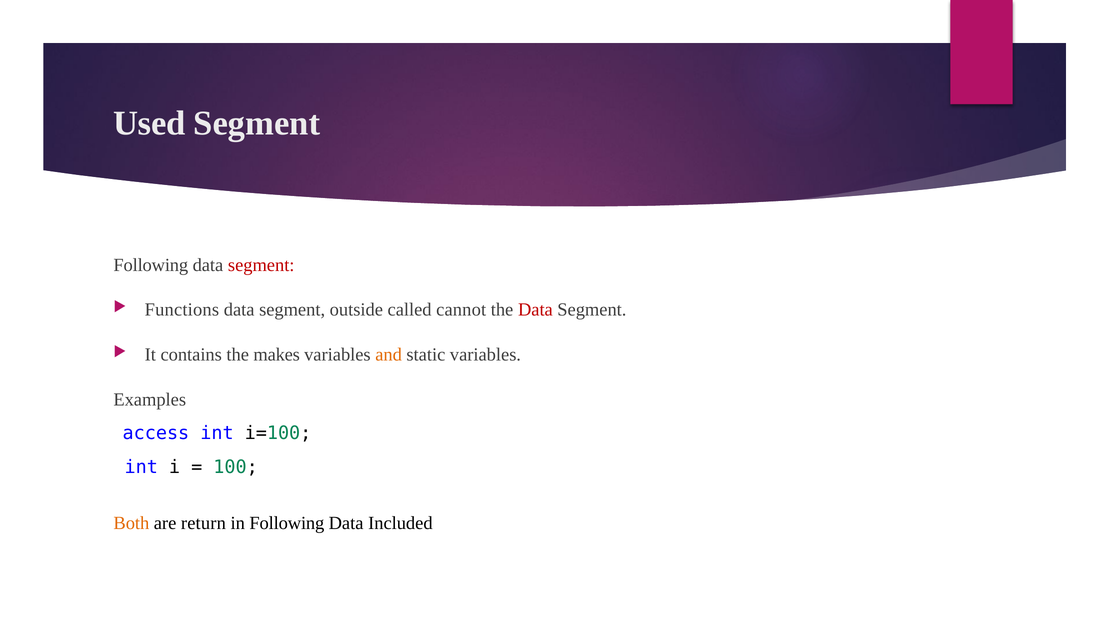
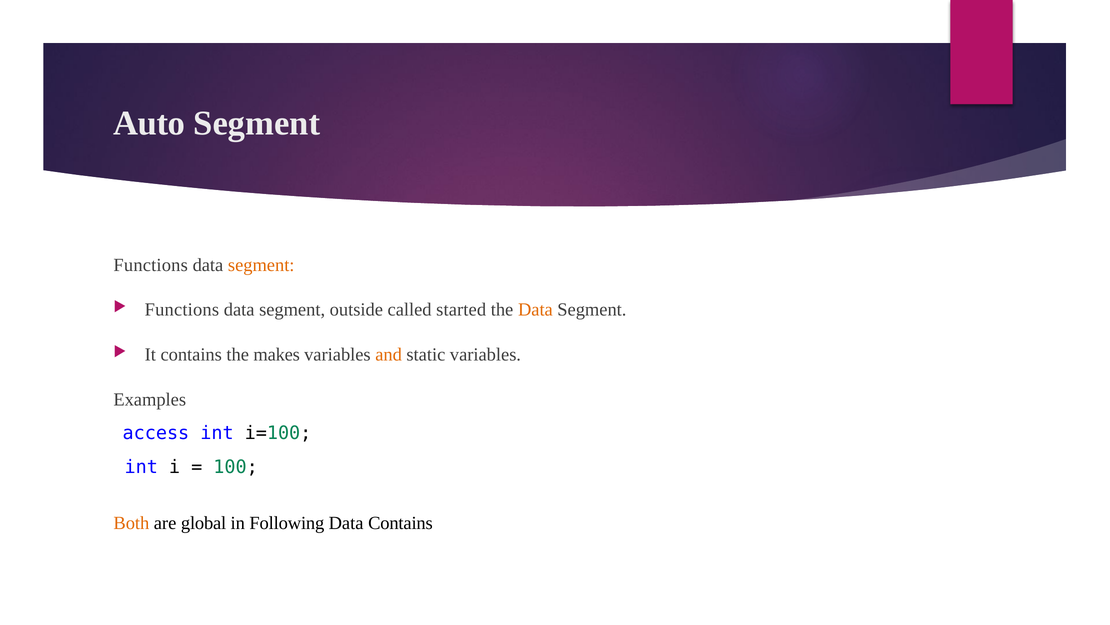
Used: Used -> Auto
Following at (151, 265): Following -> Functions
segment at (261, 265) colour: red -> orange
cannot: cannot -> started
Data at (535, 309) colour: red -> orange
return: return -> global
Data Included: Included -> Contains
